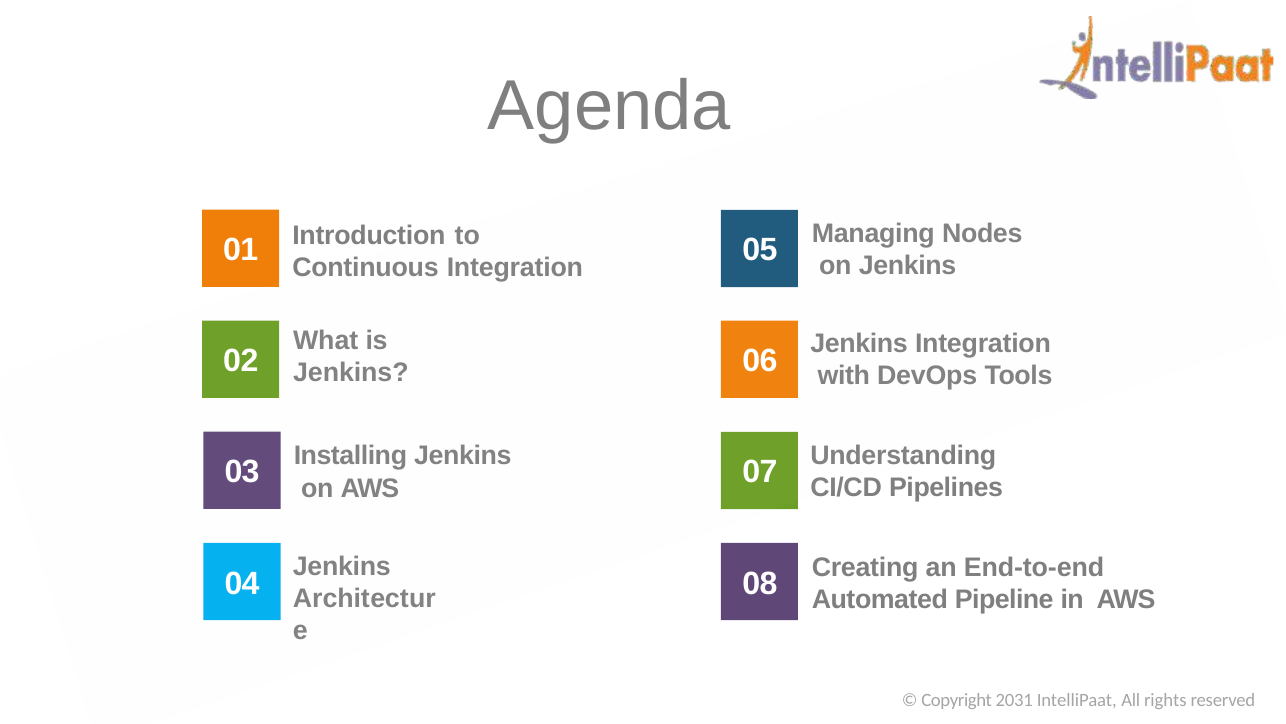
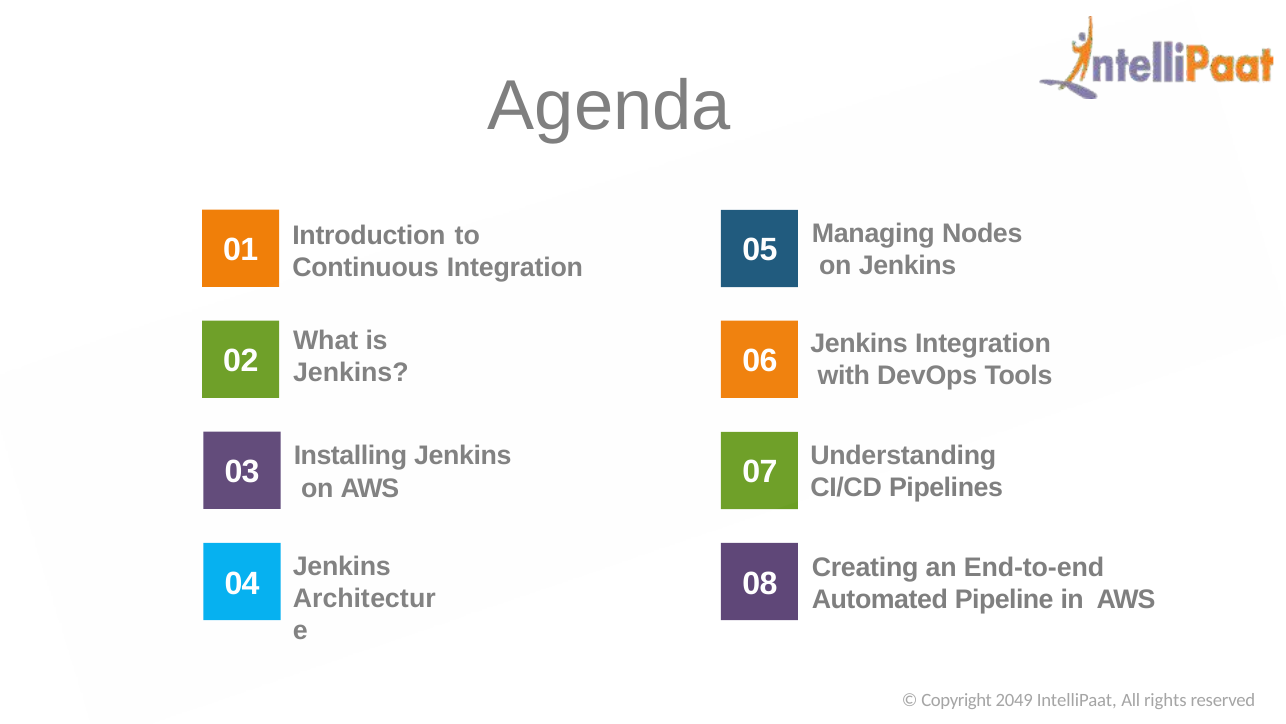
2031: 2031 -> 2049
